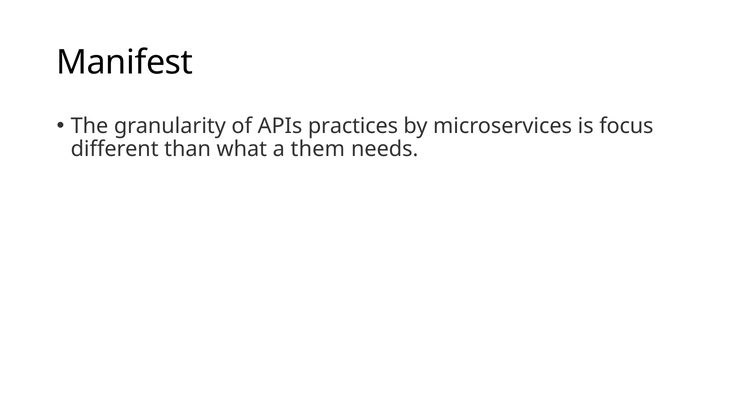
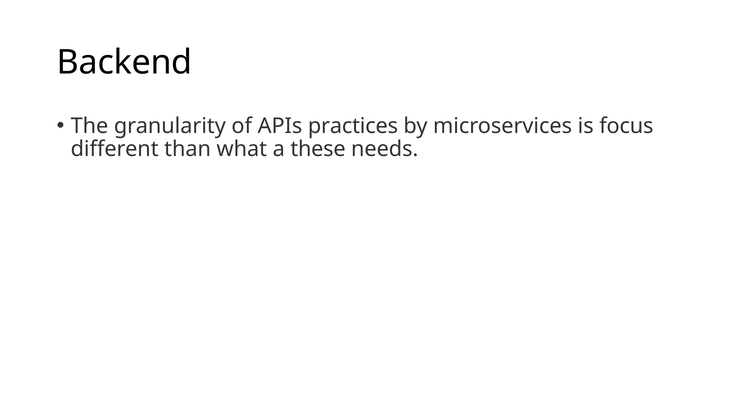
Manifest: Manifest -> Backend
them: them -> these
